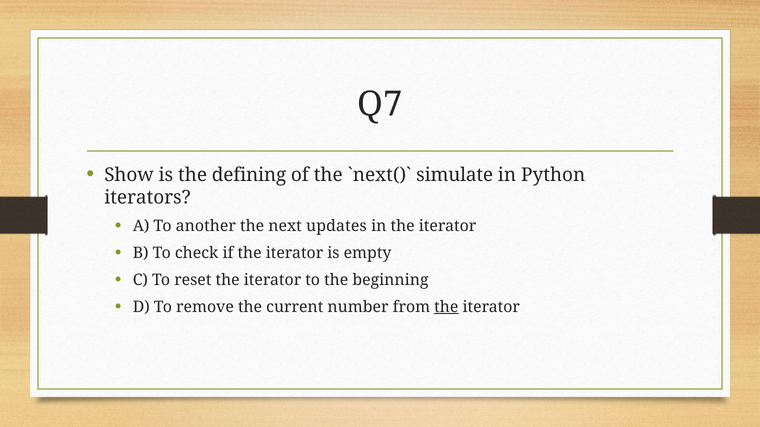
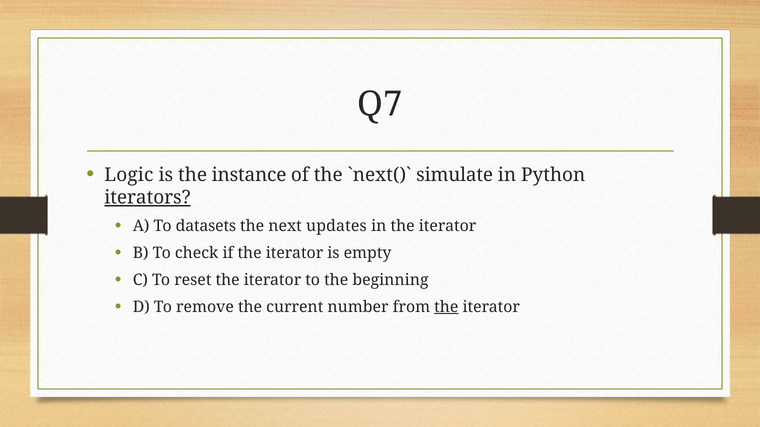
Show: Show -> Logic
defining: defining -> instance
iterators underline: none -> present
another: another -> datasets
